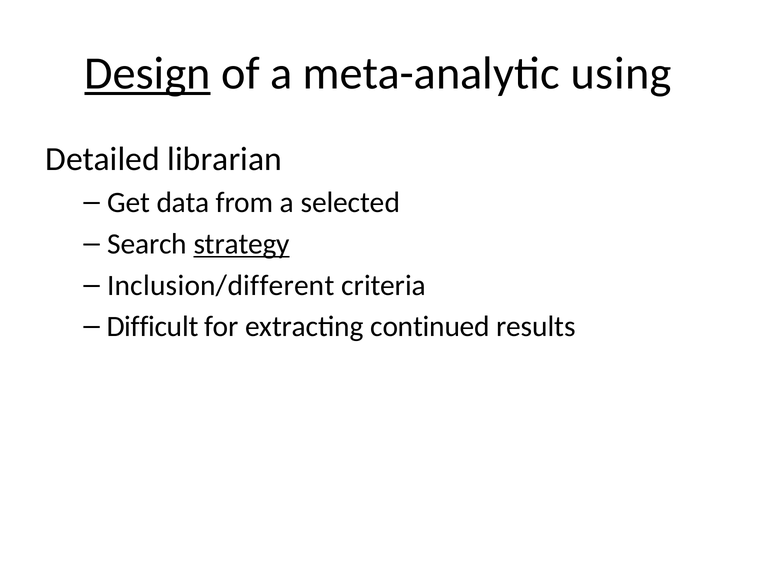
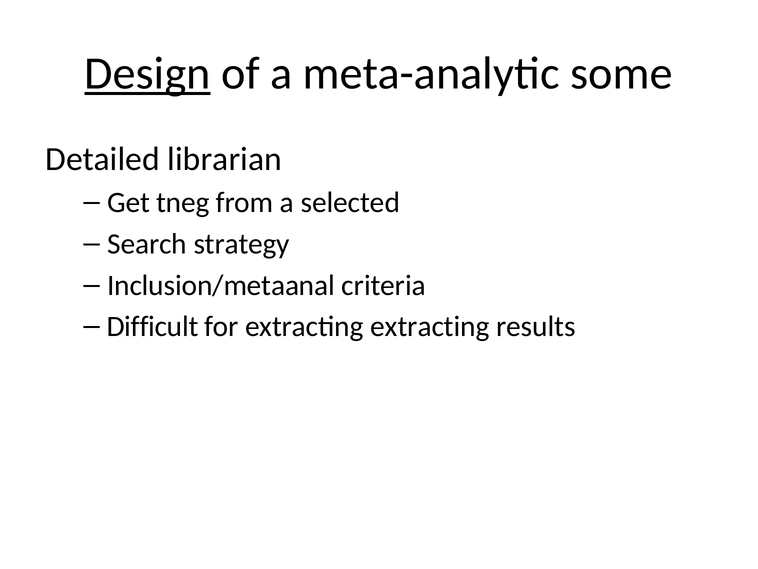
using: using -> some
data: data -> tneg
strategy underline: present -> none
Inclusion/different: Inclusion/different -> Inclusion/metaanal
extracting continued: continued -> extracting
